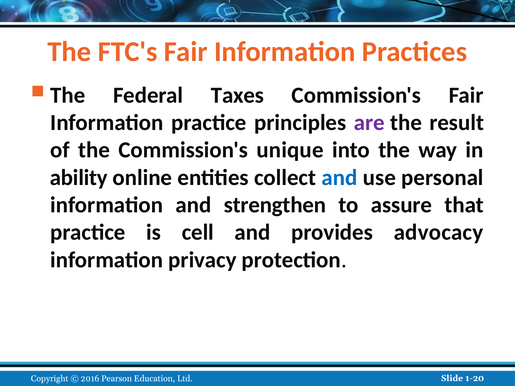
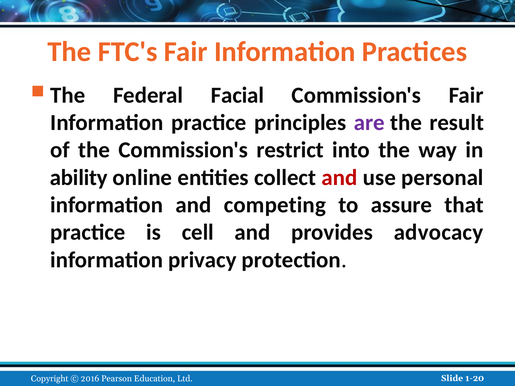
Taxes: Taxes -> Facial
unique: unique -> restrict
and at (340, 178) colour: blue -> red
strengthen: strengthen -> competing
